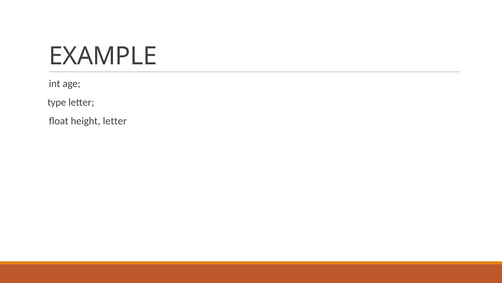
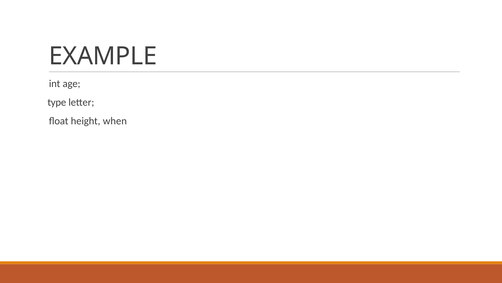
height letter: letter -> when
